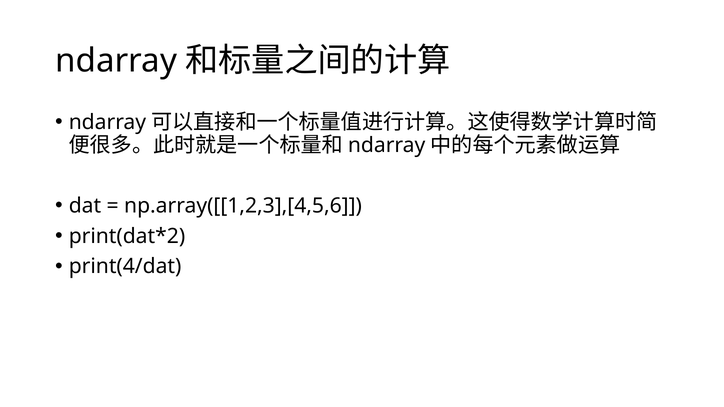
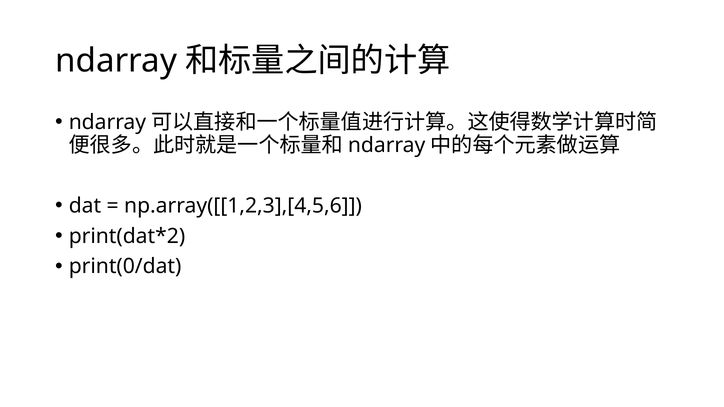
print(4/dat: print(4/dat -> print(0/dat
